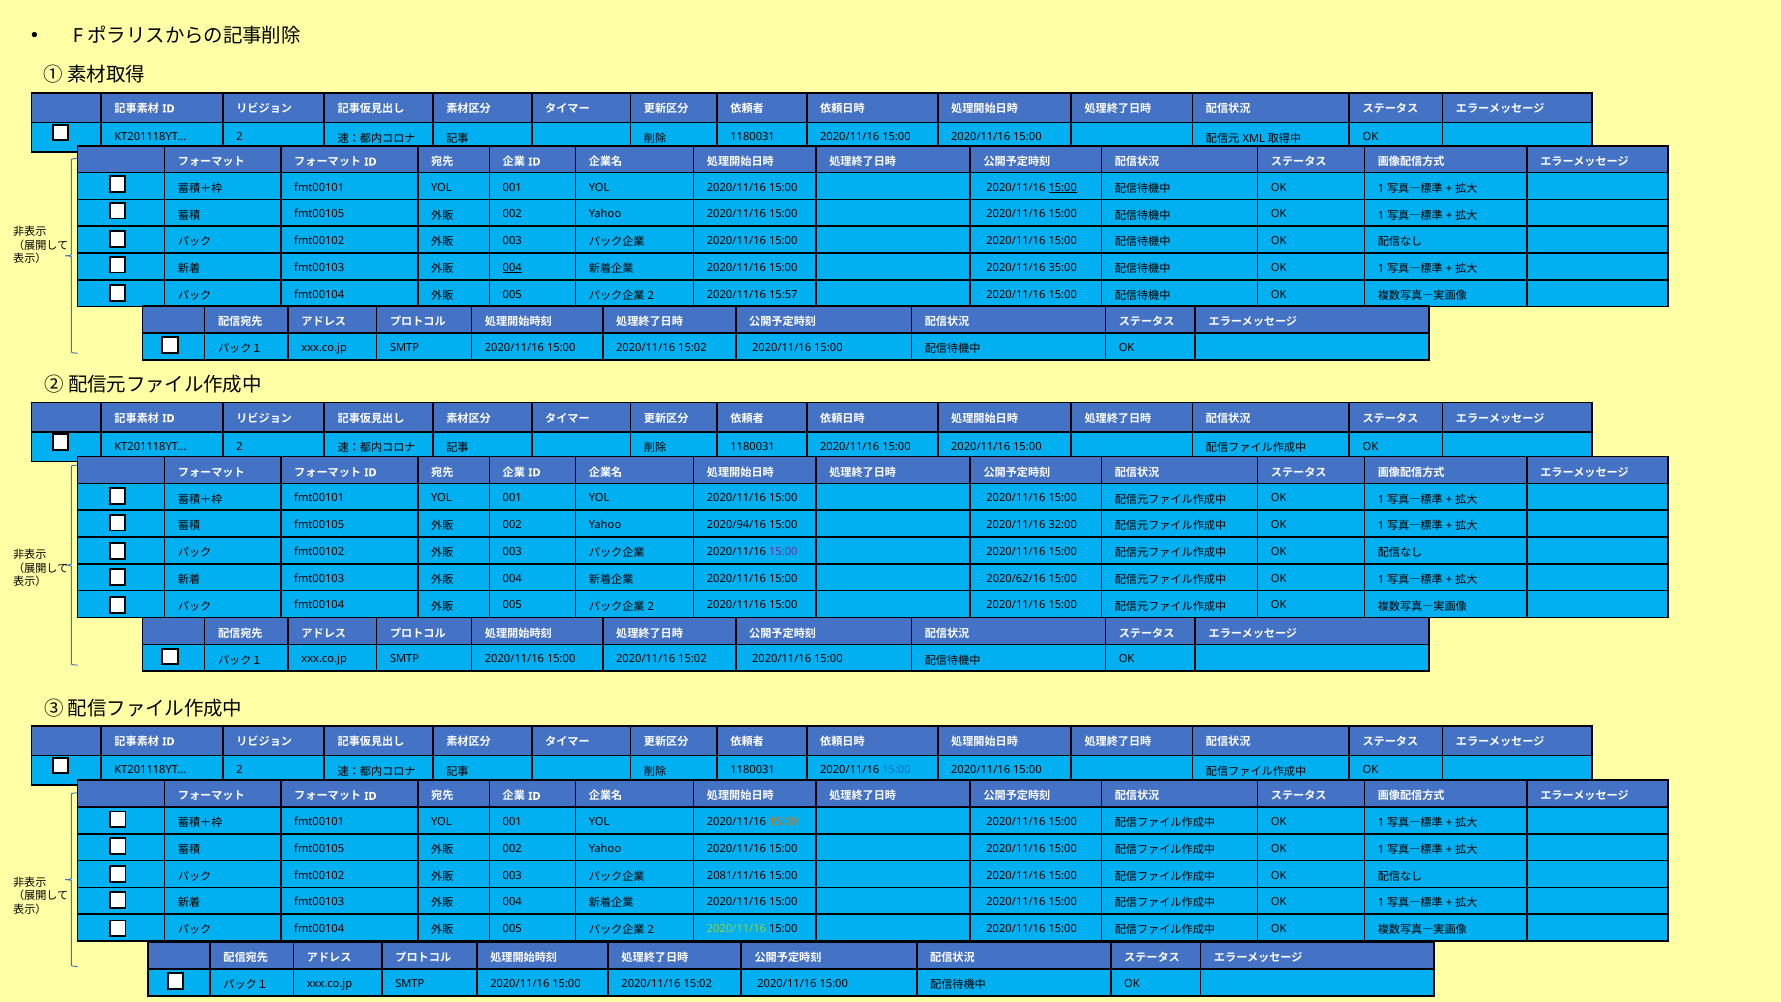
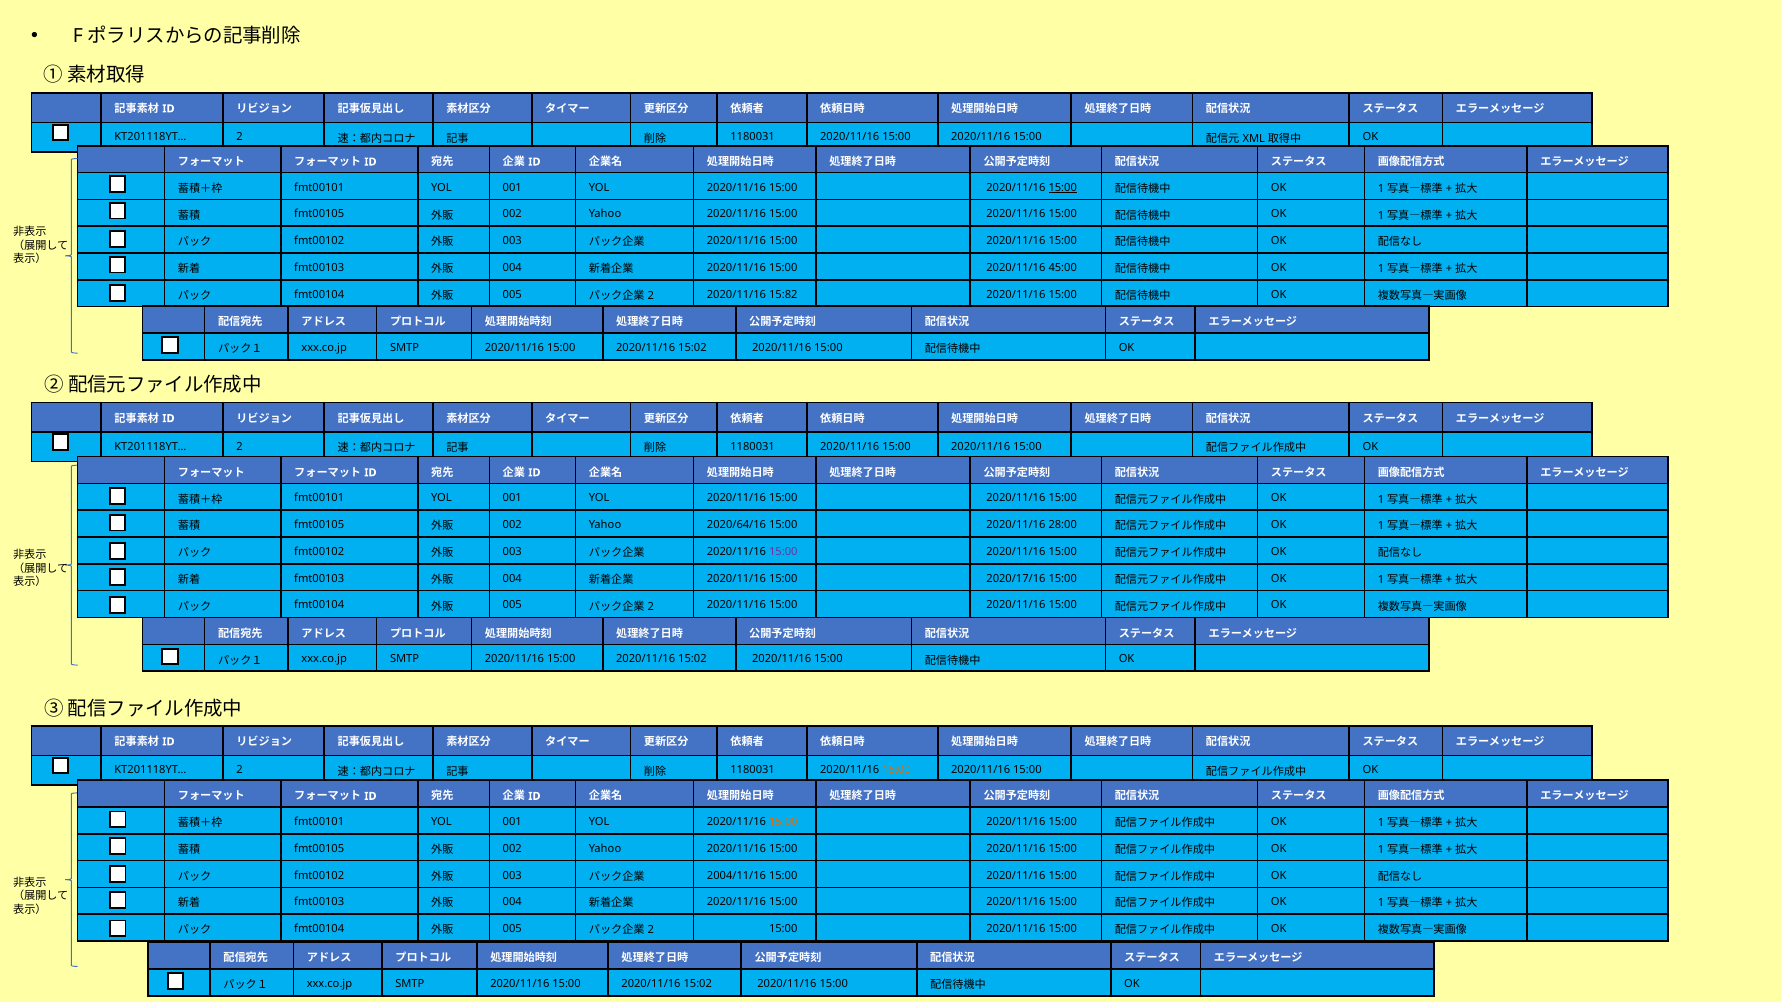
004 at (512, 268) underline: present -> none
35:00: 35:00 -> 45:00
15:57: 15:57 -> 15:82
2020/94/16: 2020/94/16 -> 2020/64/16
32:00: 32:00 -> 28:00
2020/62/16: 2020/62/16 -> 2020/17/16
15:00 at (896, 770) colour: blue -> orange
2081/11/16: 2081/11/16 -> 2004/11/16
2020/11/16 at (737, 929) colour: light green -> light blue
